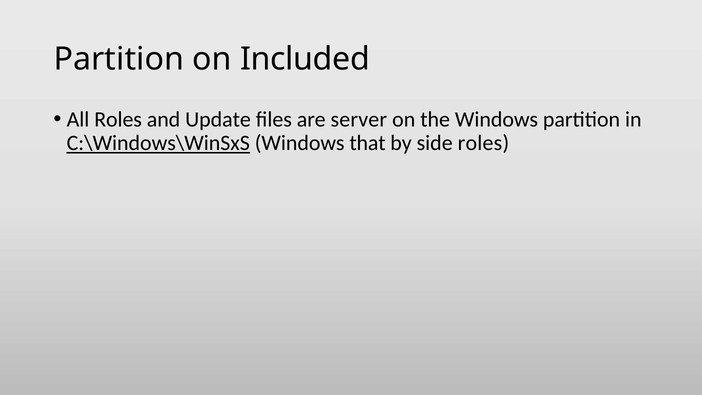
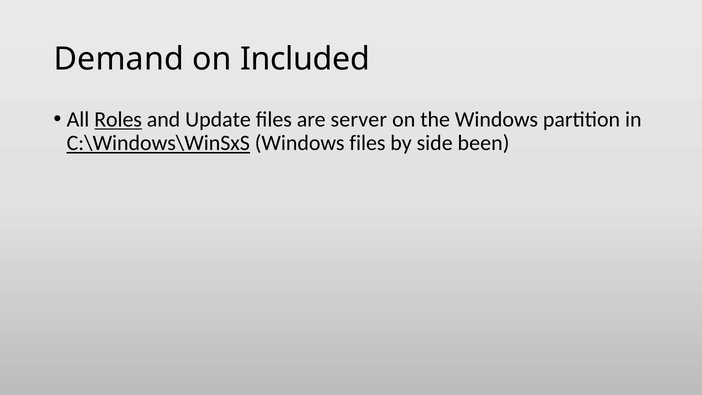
Partition at (119, 59): Partition -> Demand
Roles at (118, 119) underline: none -> present
Windows that: that -> files
side roles: roles -> been
